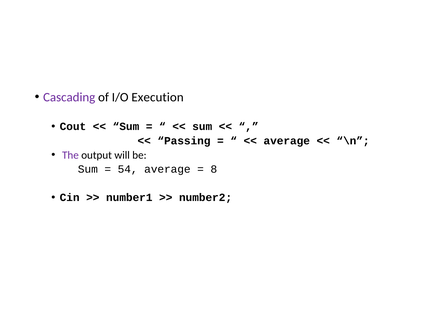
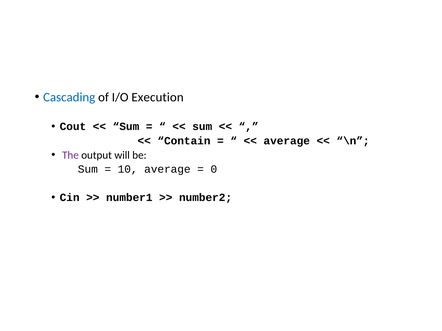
Cascading colour: purple -> blue
Passing: Passing -> Contain
54: 54 -> 10
8: 8 -> 0
